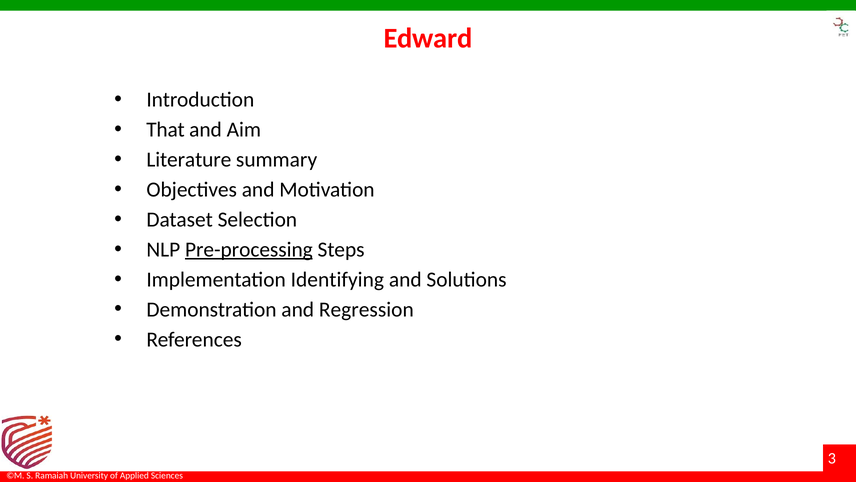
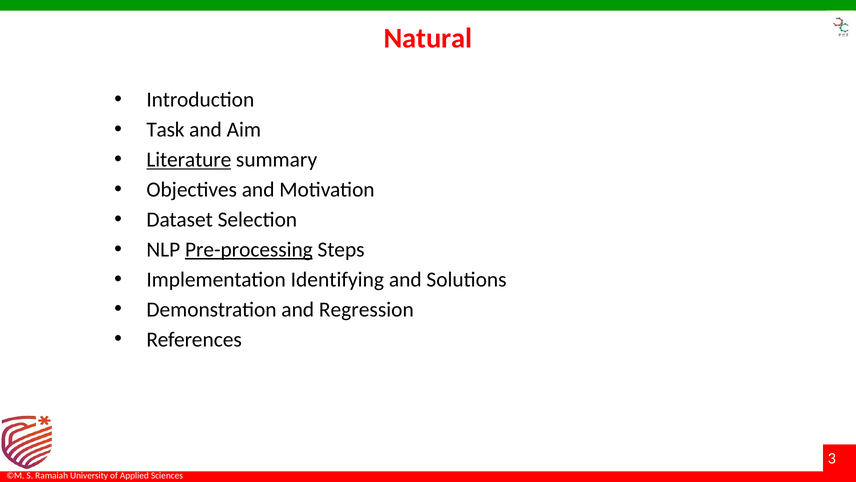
Edward: Edward -> Natural
That: That -> Task
Literature underline: none -> present
